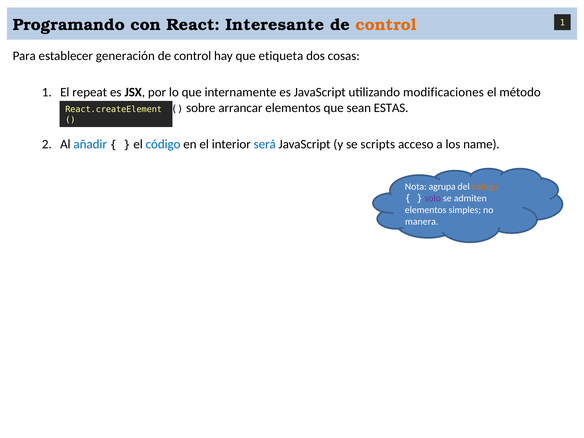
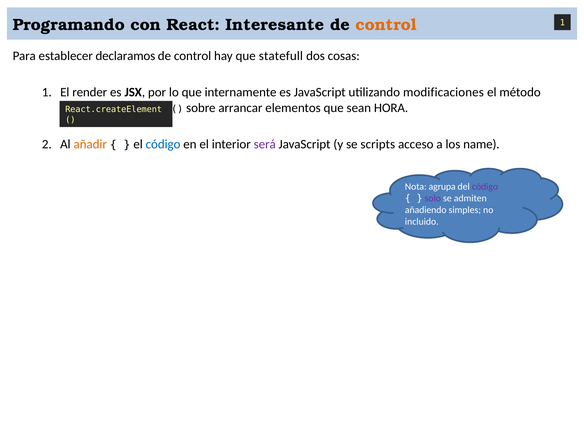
generación: generación -> declaramos
etiqueta: etiqueta -> statefull
repeat: repeat -> render
ESTAS: ESTAS -> HORA
añadir colour: blue -> orange
será colour: blue -> purple
código at (485, 187) colour: orange -> purple
elementos at (426, 210): elementos -> añadiendo
manera: manera -> incluido
